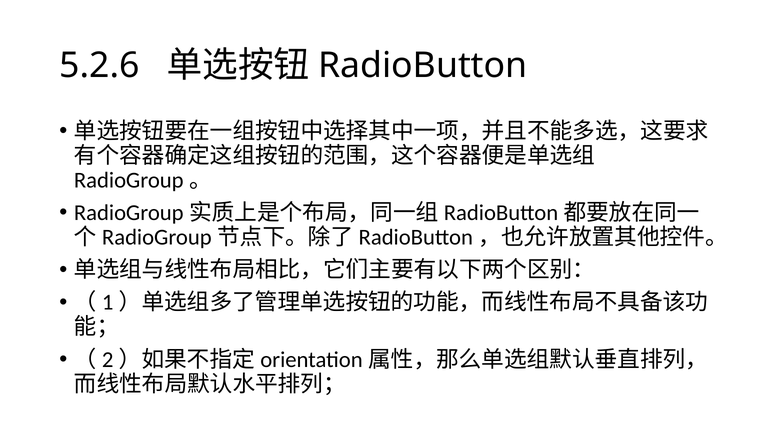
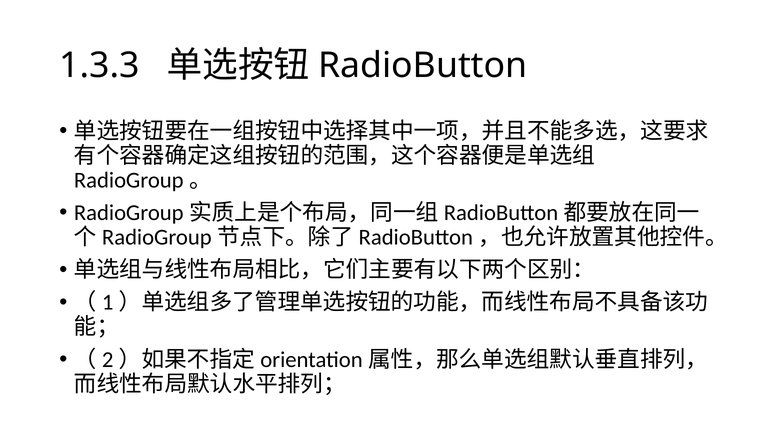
5.2.6: 5.2.6 -> 1.3.3
